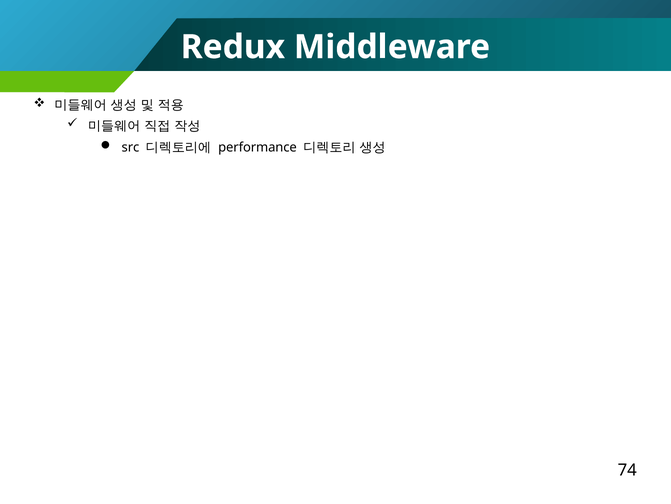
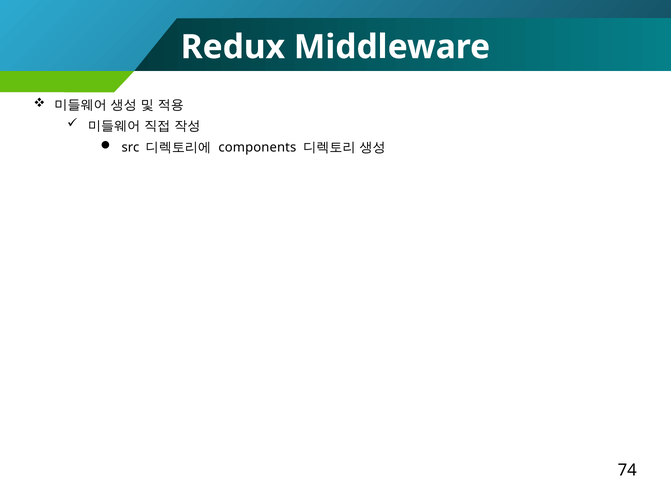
performance: performance -> components
